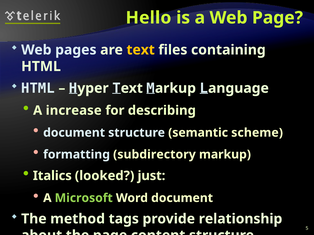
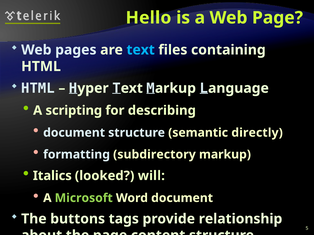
text colour: yellow -> light blue
increase: increase -> scripting
scheme: scheme -> directly
just: just -> will
method: method -> buttons
